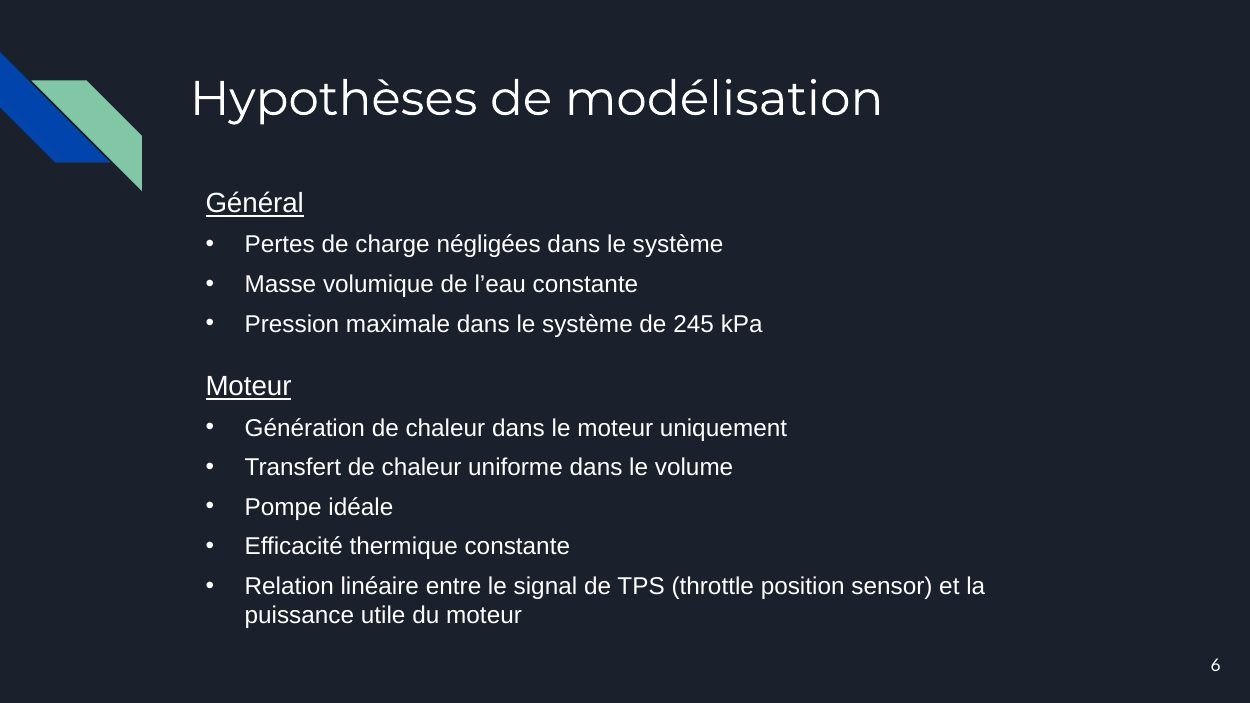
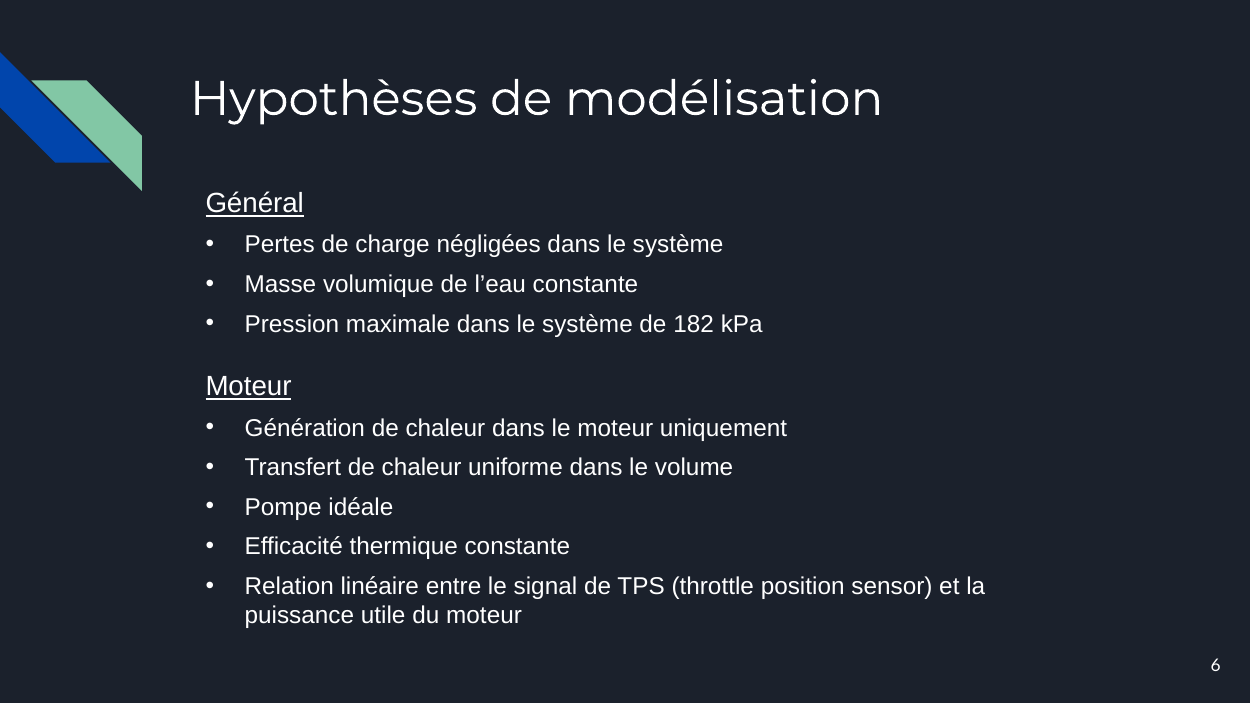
245: 245 -> 182
